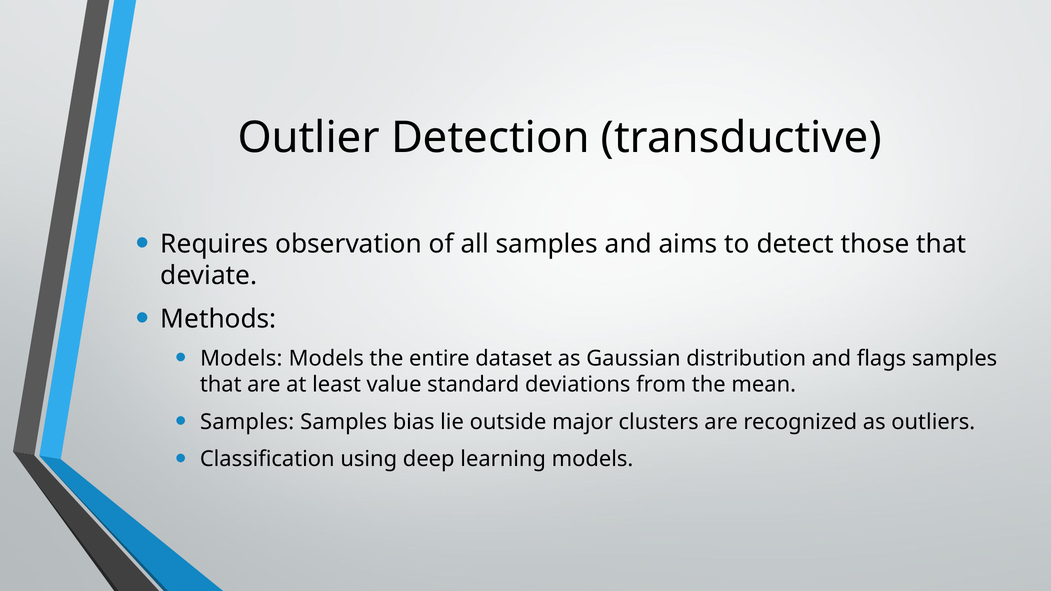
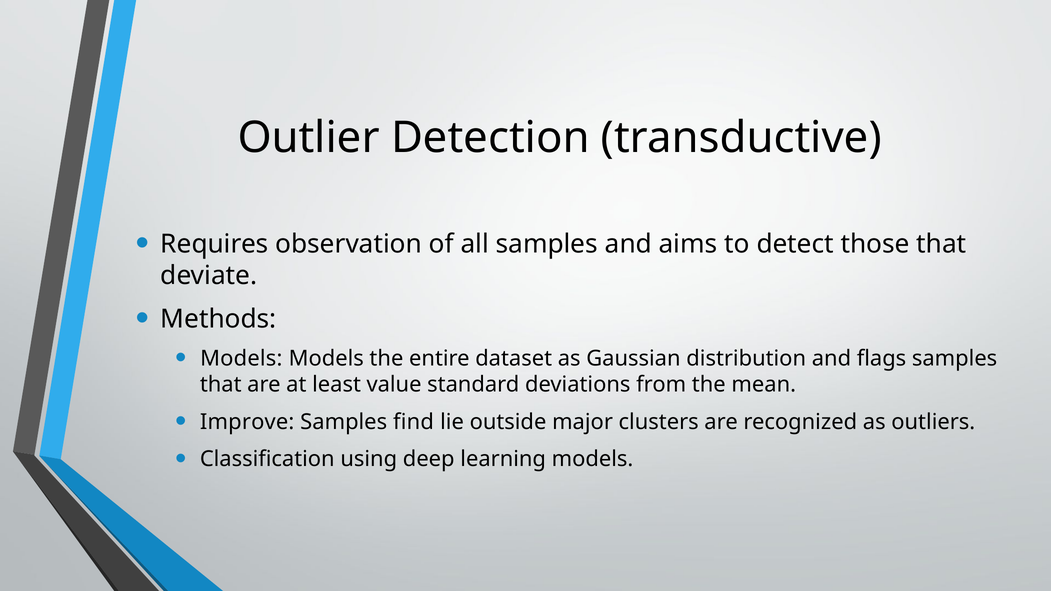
Samples at (247, 422): Samples -> Improve
bias: bias -> find
